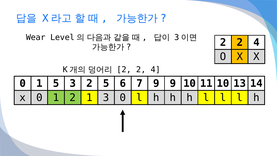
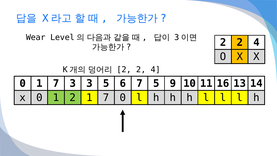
0 1 5: 5 -> 7
3 2: 2 -> 3
7 9: 9 -> 5
11 10: 10 -> 16
2 1 3: 3 -> 7
